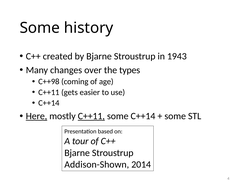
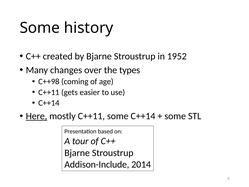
1943: 1943 -> 1952
C++11 at (91, 116) underline: present -> none
Addison-Shown: Addison-Shown -> Addison-Include
